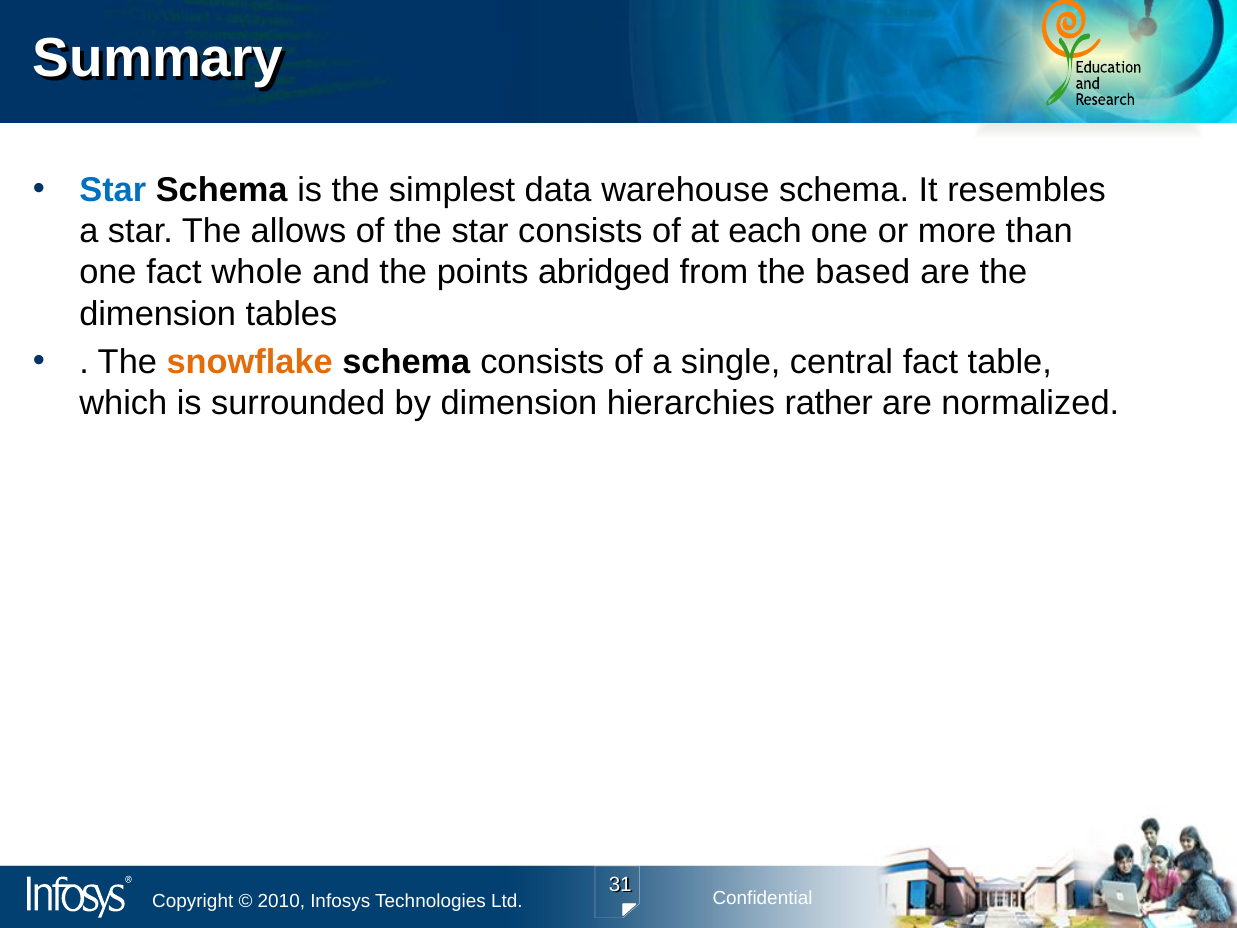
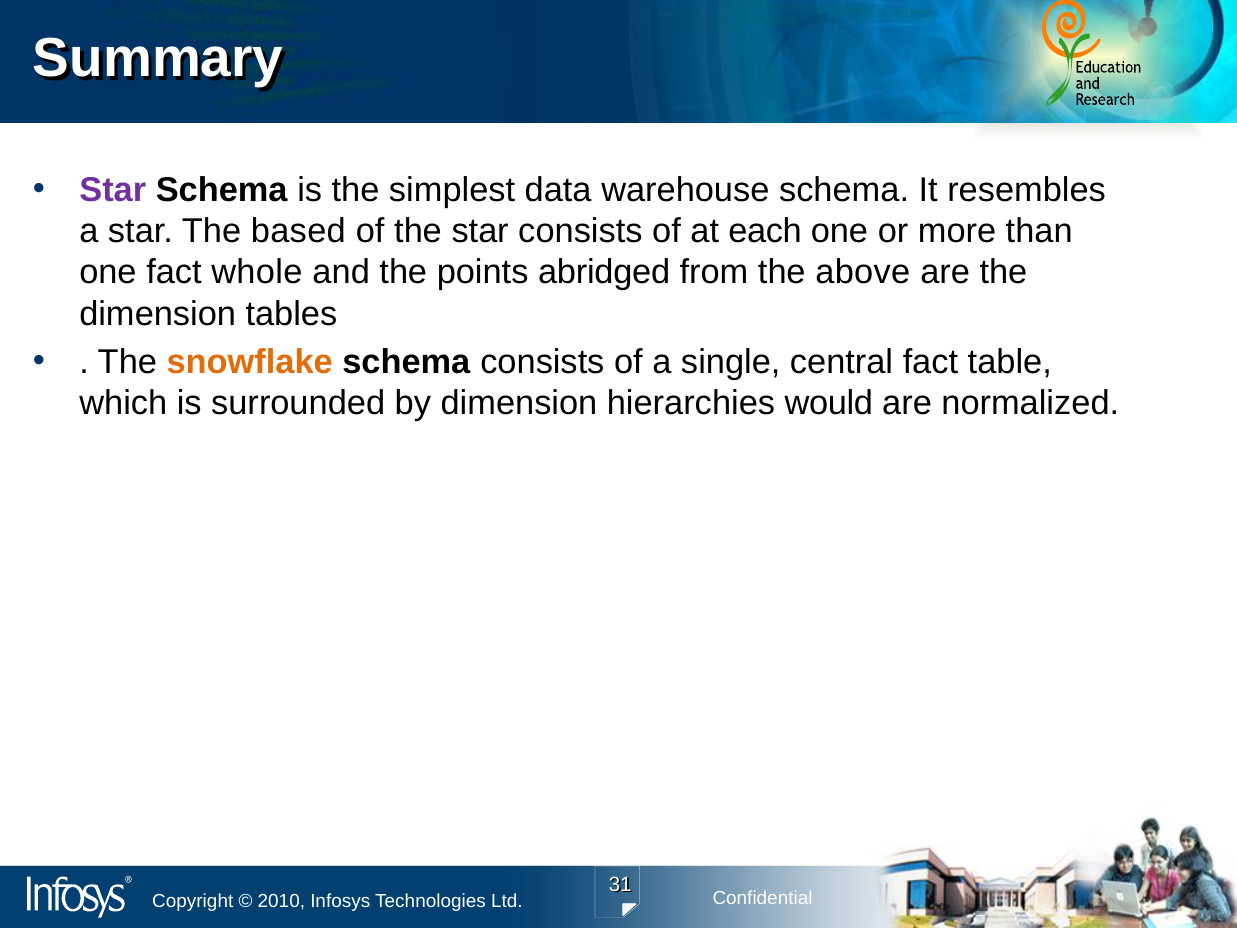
Star at (113, 190) colour: blue -> purple
allows: allows -> based
based: based -> above
rather: rather -> would
